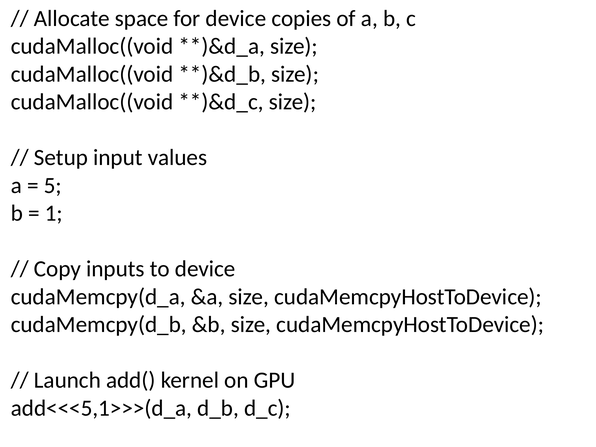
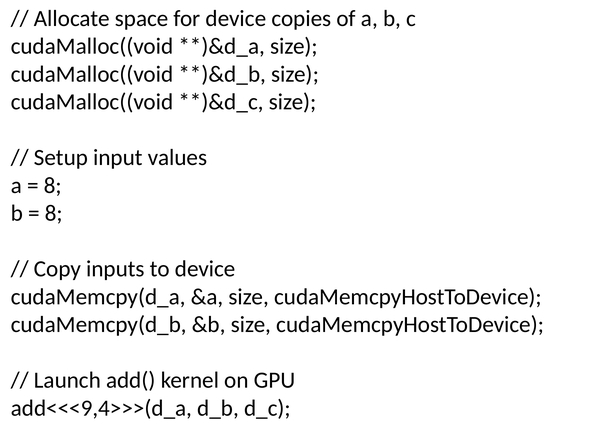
5 at (53, 185): 5 -> 8
1 at (54, 213): 1 -> 8
add<<<5,1>>>(d_a: add<<<5,1>>>(d_a -> add<<<9,4>>>(d_a
